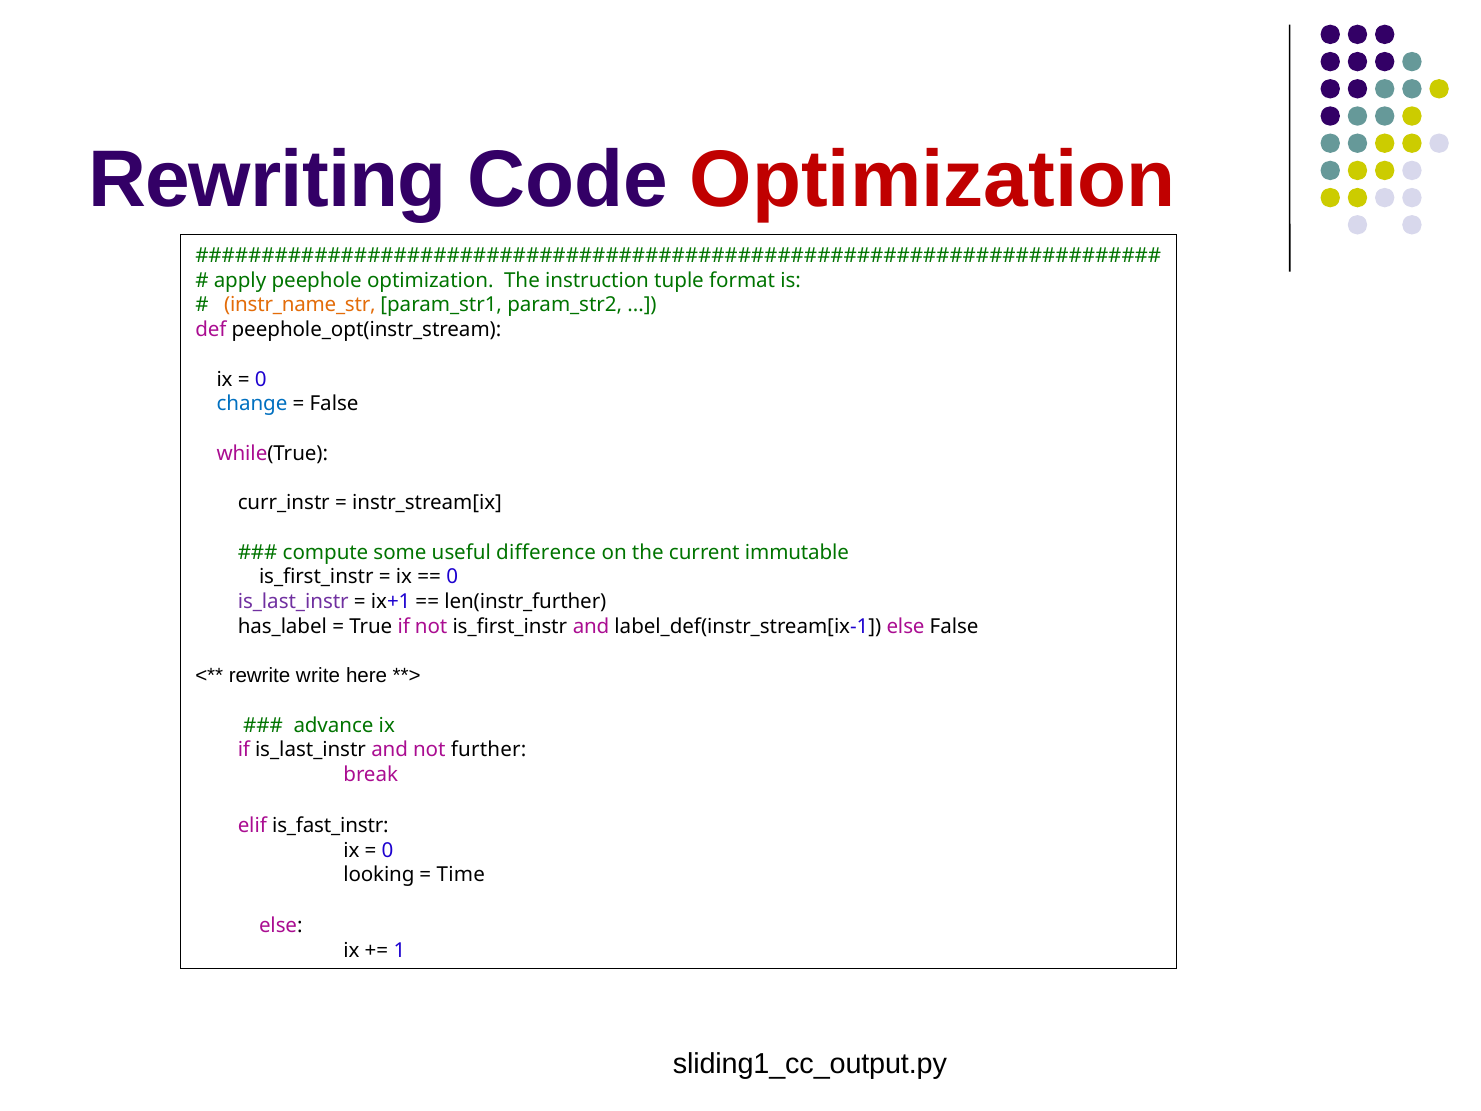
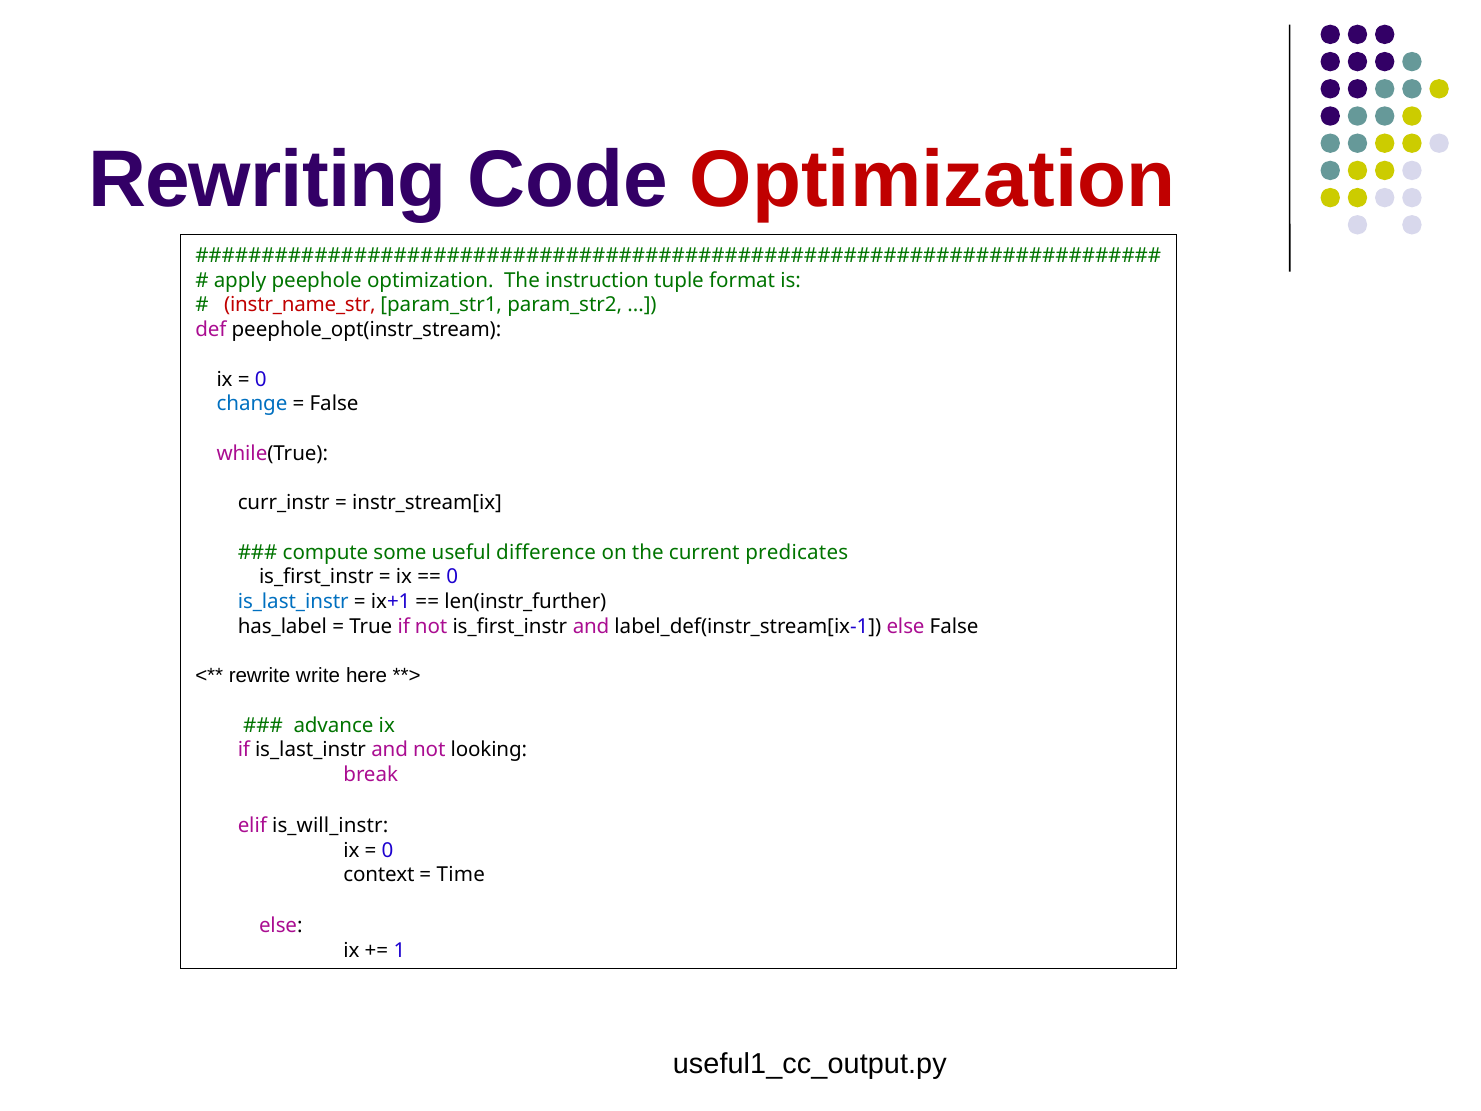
instr_name_str colour: orange -> red
immutable: immutable -> predicates
is_last_instr at (293, 602) colour: purple -> blue
further: further -> looking
is_fast_instr: is_fast_instr -> is_will_instr
looking: looking -> context
sliding1_cc_output.py: sliding1_cc_output.py -> useful1_cc_output.py
